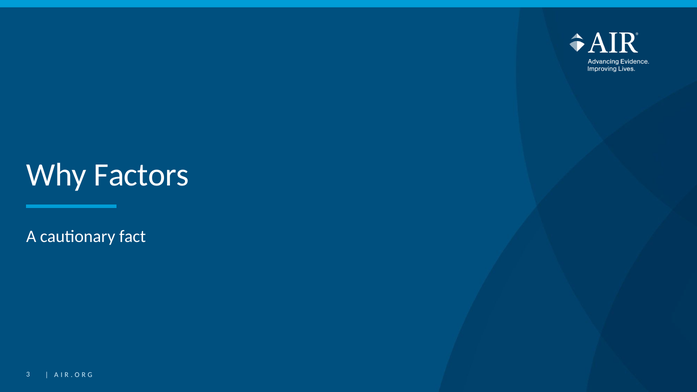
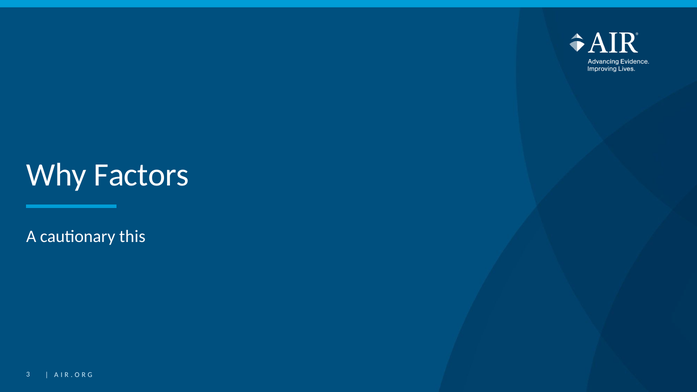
fact: fact -> this
